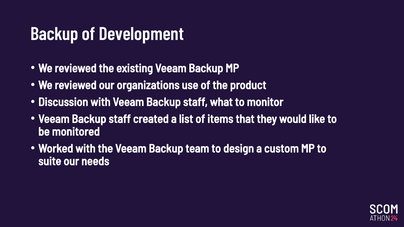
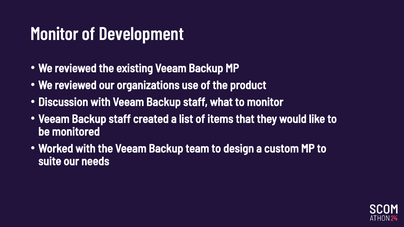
Backup at (54, 34): Backup -> Monitor
